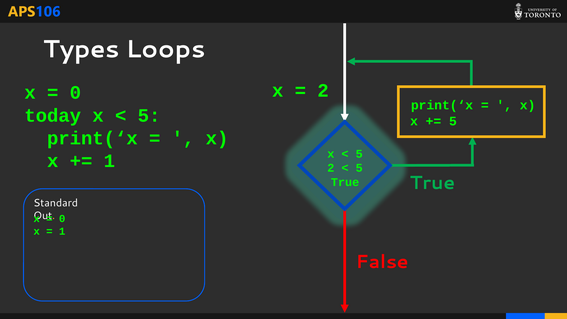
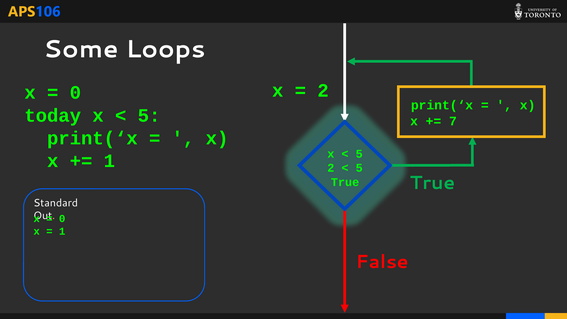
Types: Types -> Some
5 at (453, 121): 5 -> 7
